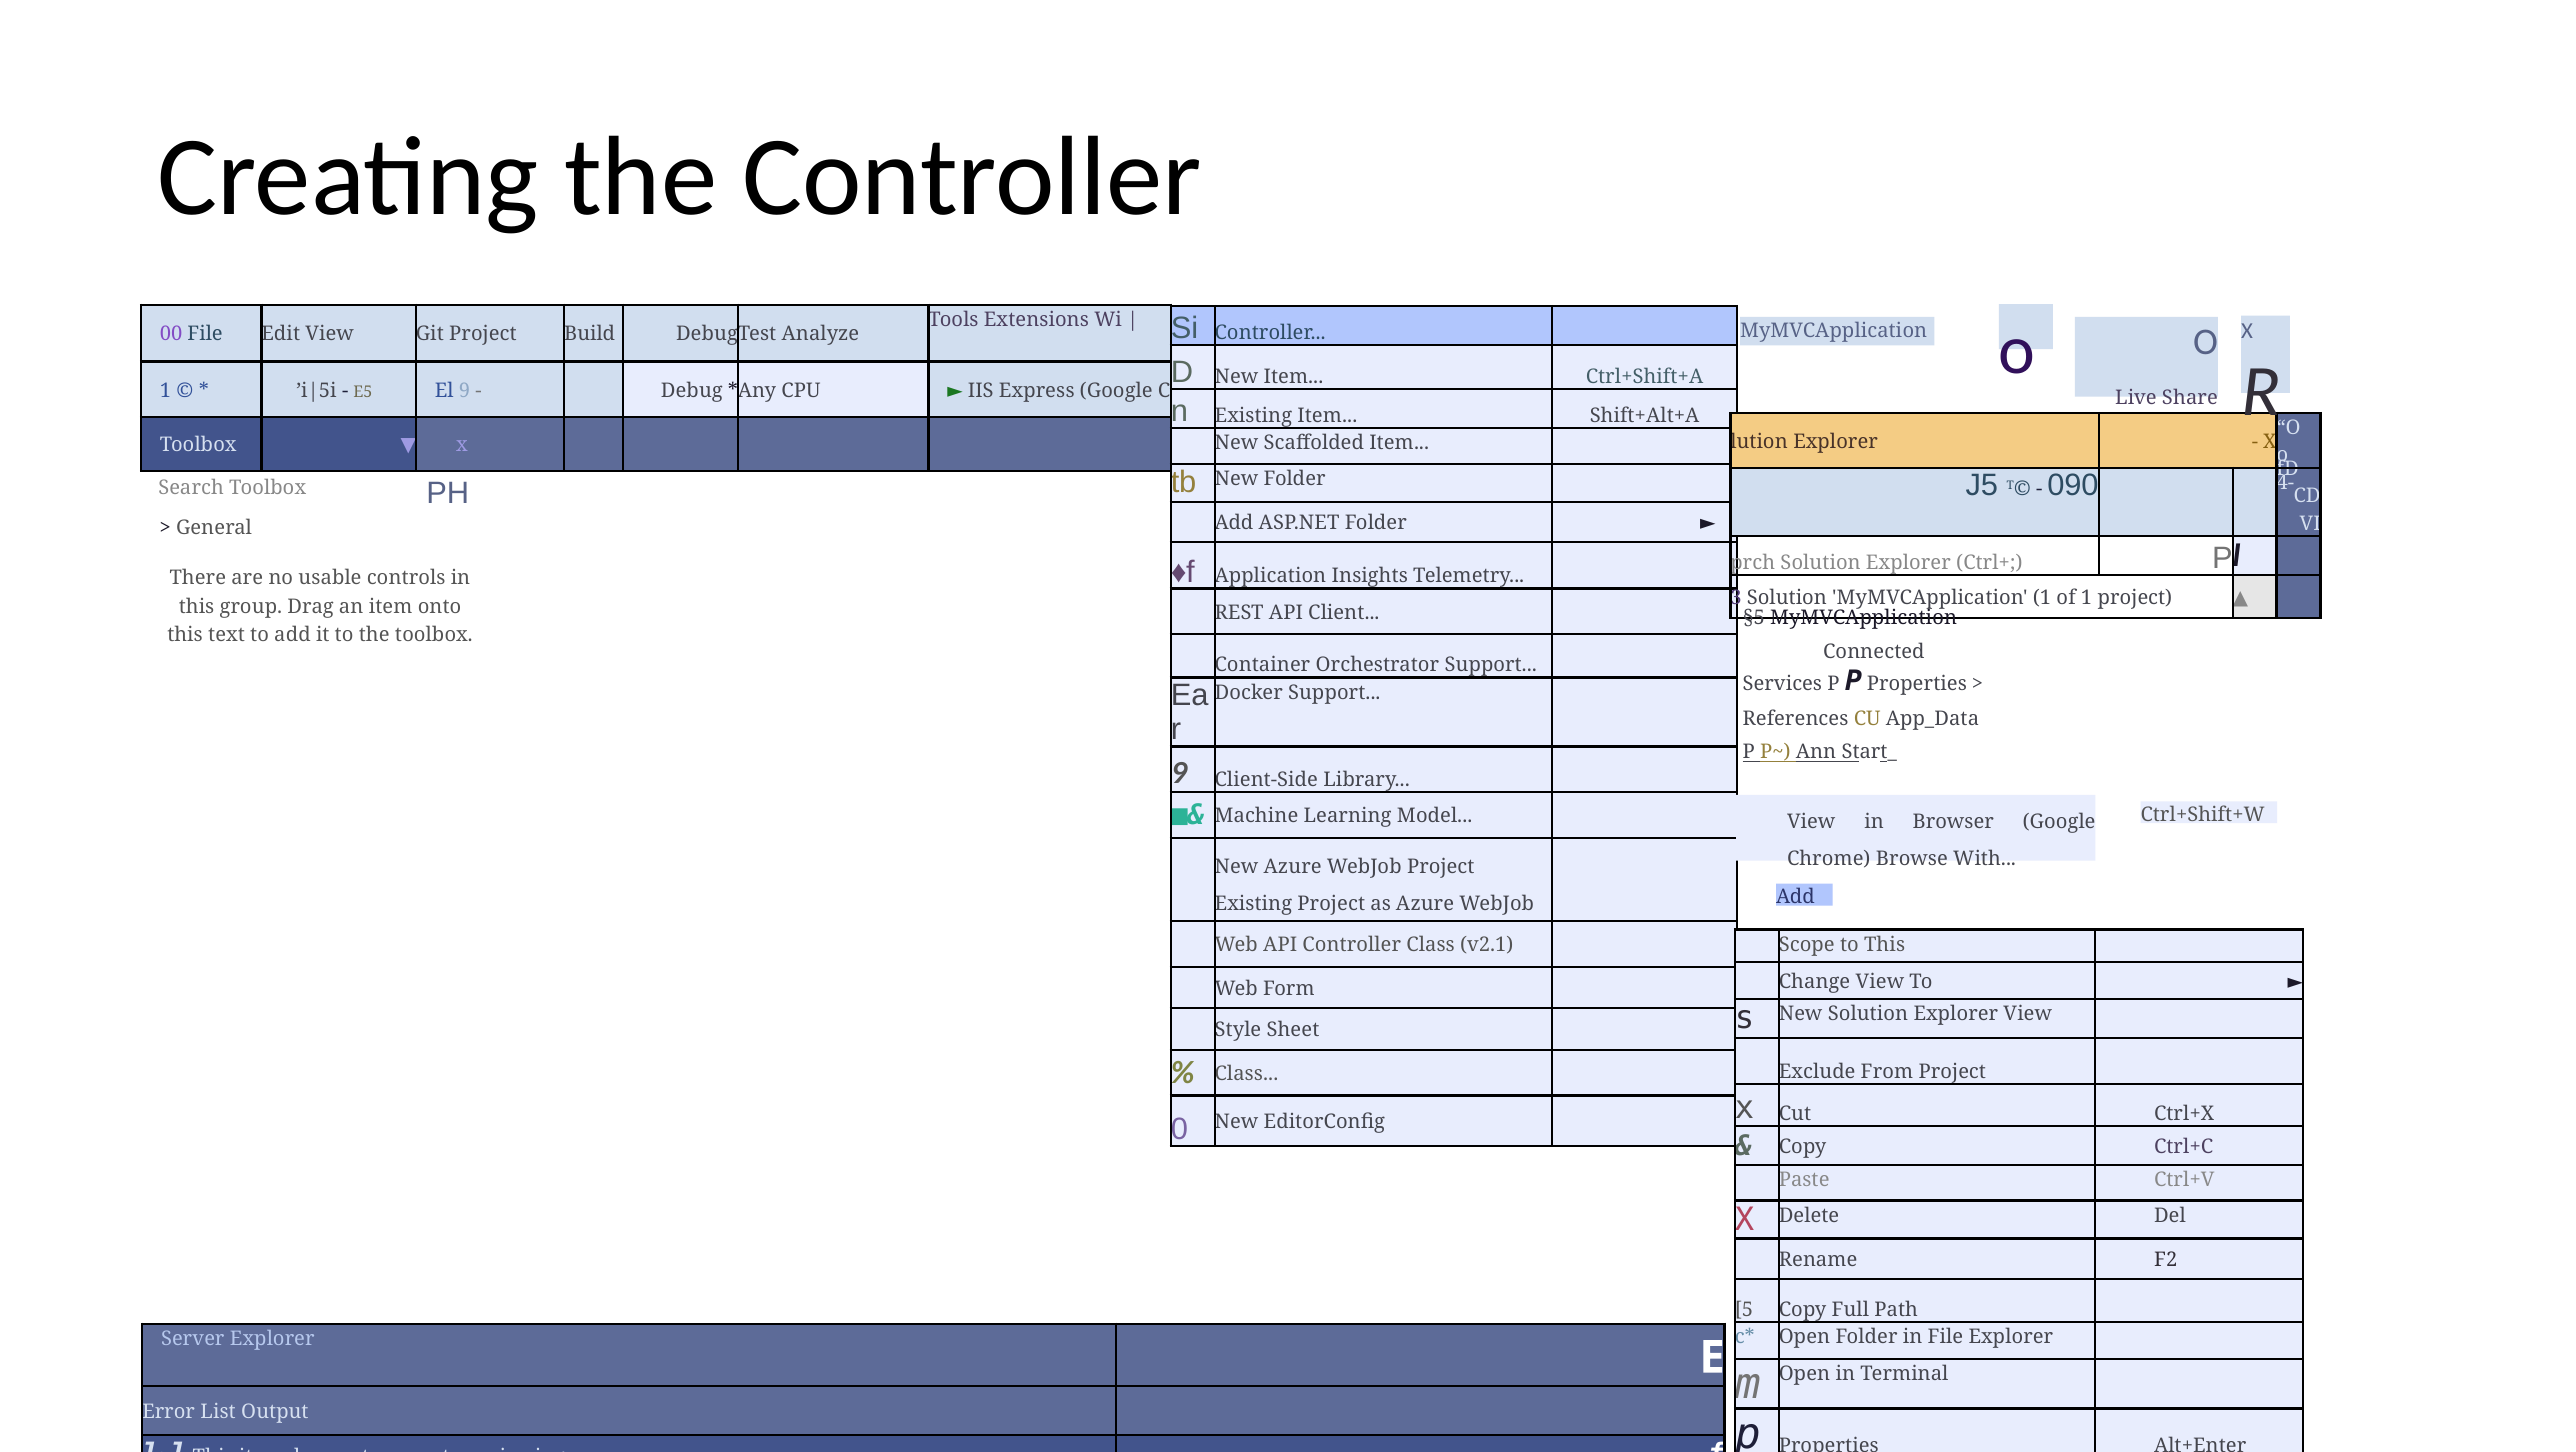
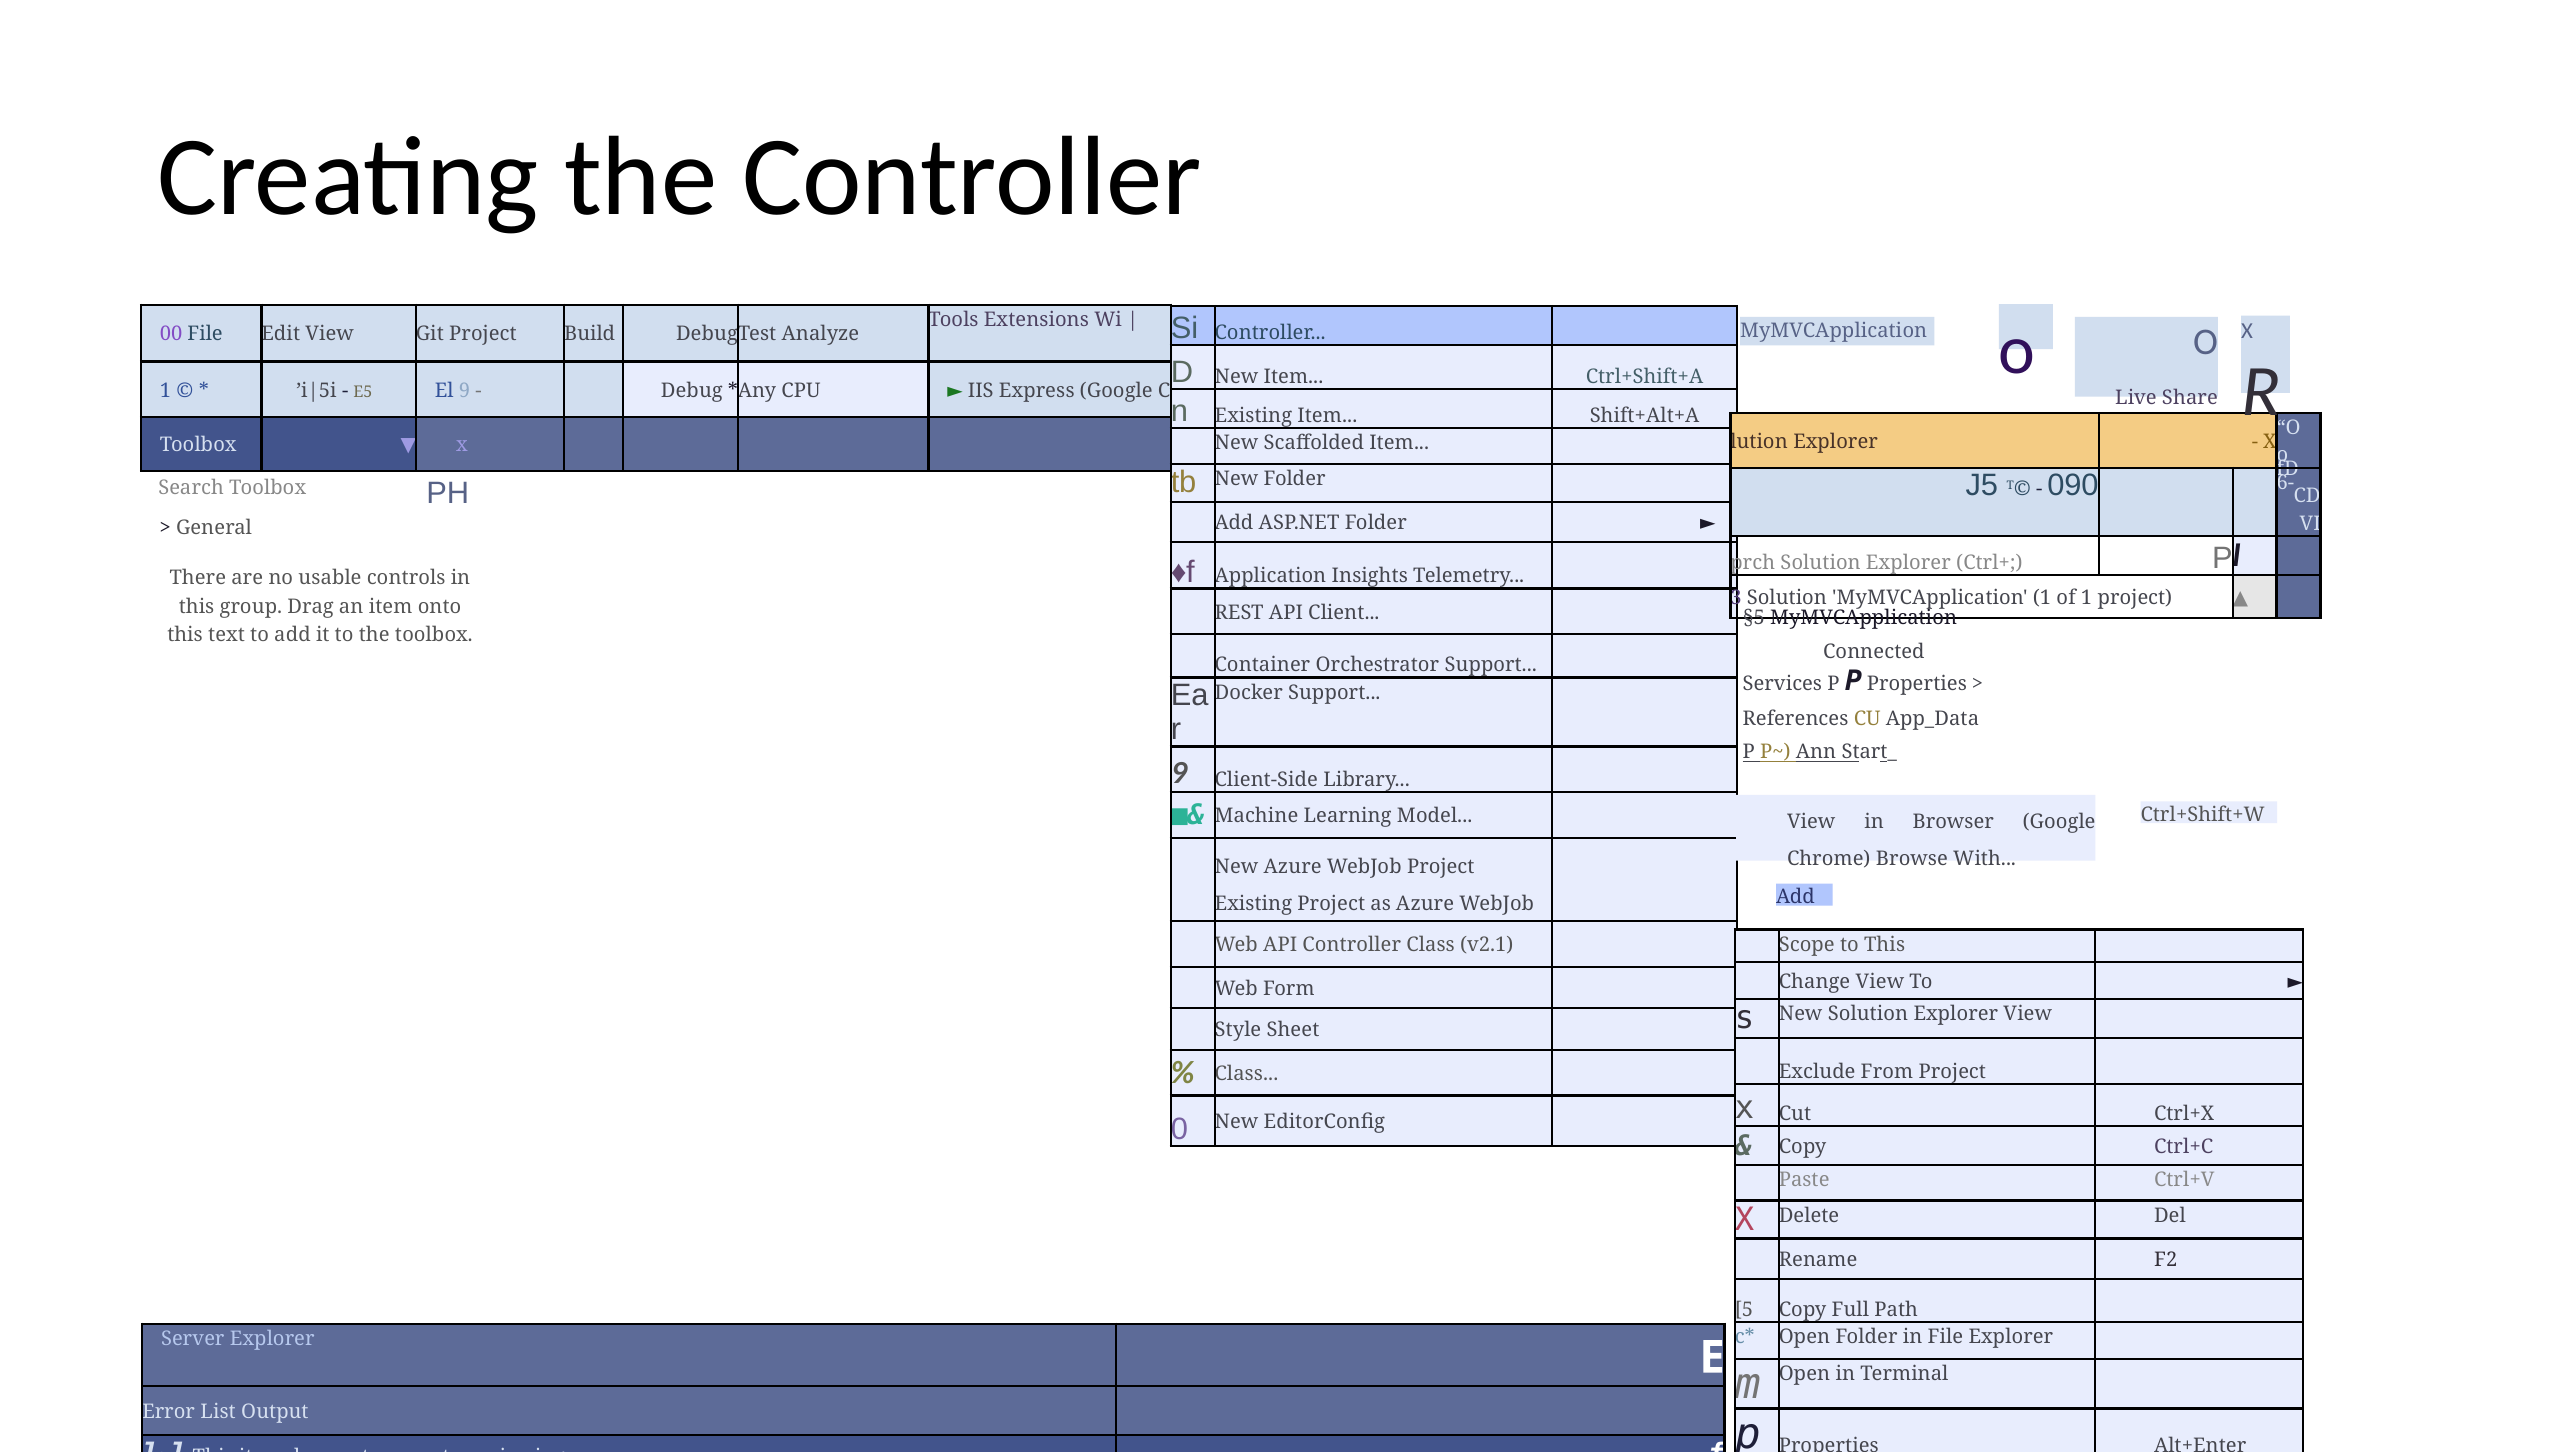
4-: 4- -> 6-
